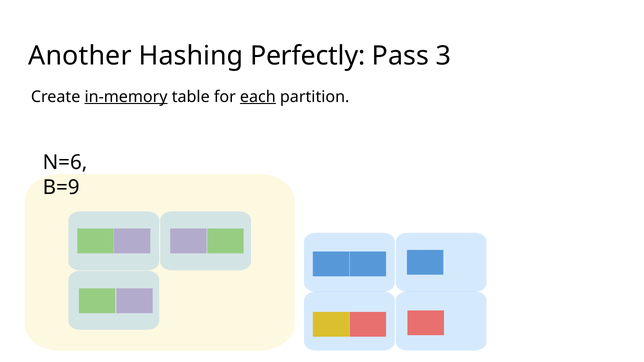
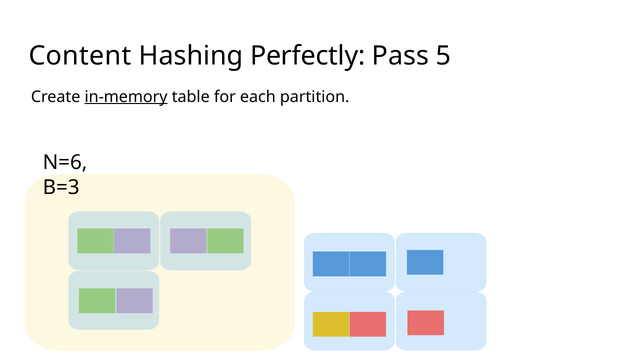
Another: Another -> Content
3: 3 -> 5
each underline: present -> none
B=9: B=9 -> B=3
